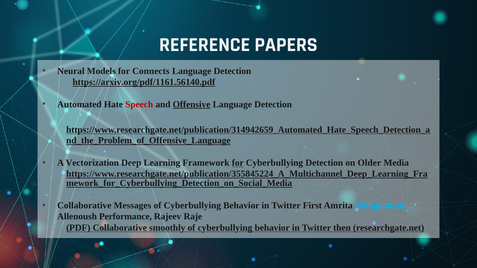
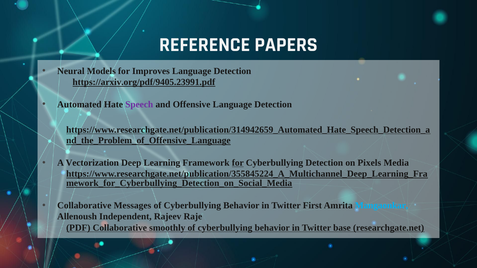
Connects: Connects -> Improves
https://arxiv.org/pdf/1161.56140.pdf: https://arxiv.org/pdf/1161.56140.pdf -> https://arxiv.org/pdf/9405.23991.pdf
Speech colour: red -> purple
Offensive underline: present -> none
Older: Older -> Pixels
Performance: Performance -> Independent
then: then -> base
